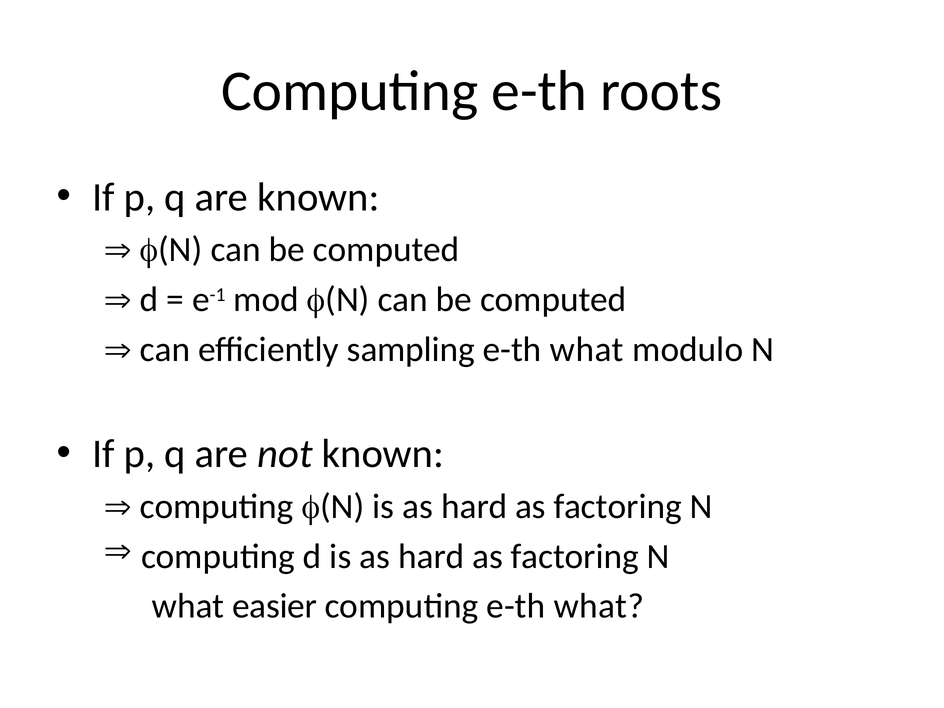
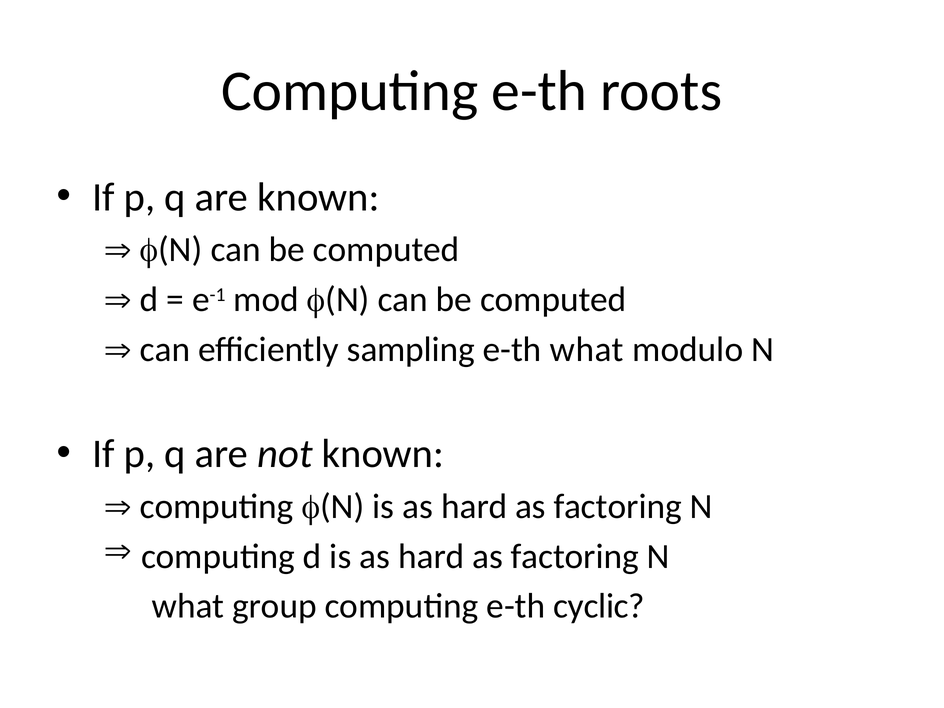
easier: easier -> group
computing e-th what: what -> cyclic
